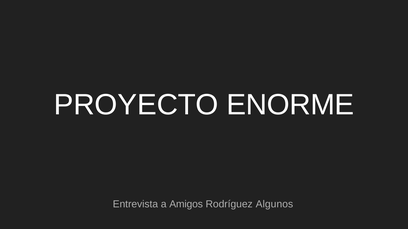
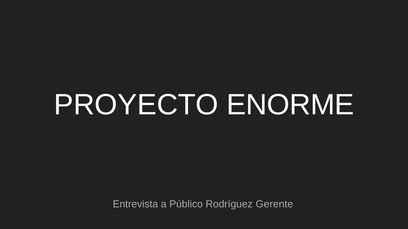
Amigos: Amigos -> Público
Algunos: Algunos -> Gerente
